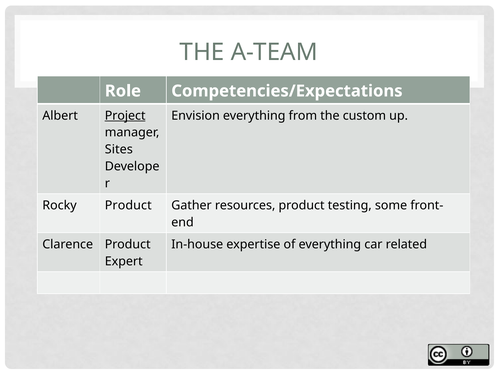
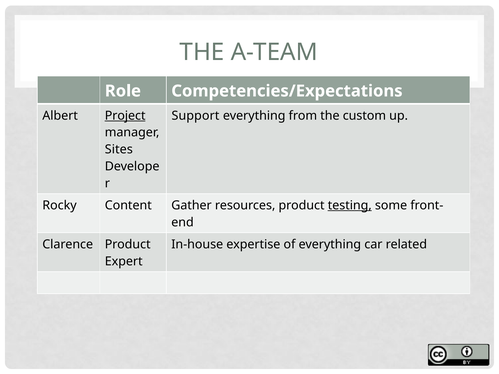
Envision: Envision -> Support
Rocky Product: Product -> Content
testing underline: none -> present
